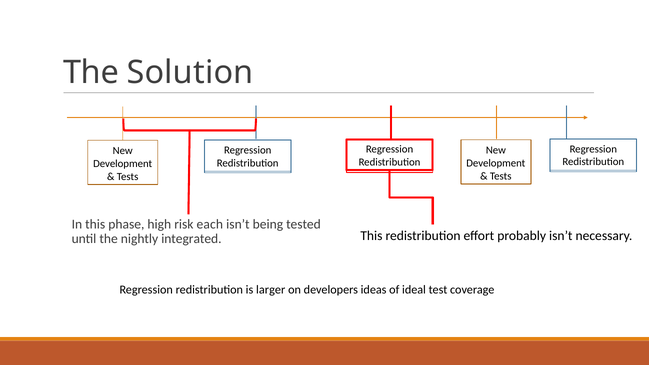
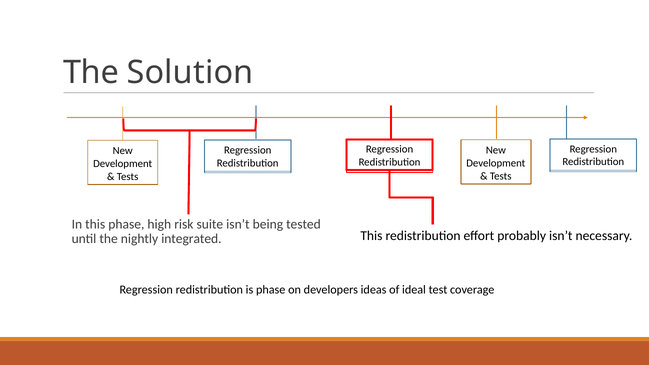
each: each -> suite
is larger: larger -> phase
